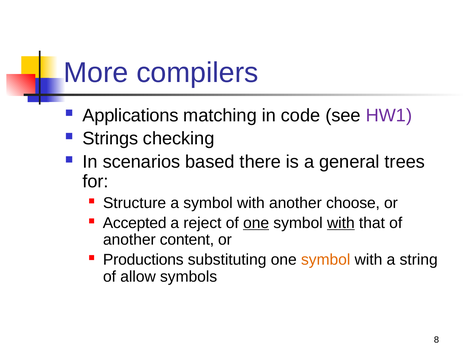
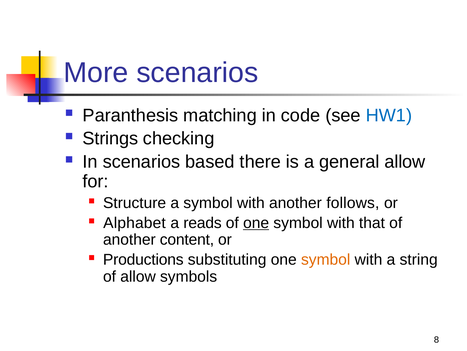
More compilers: compilers -> scenarios
Applications: Applications -> Paranthesis
HW1 colour: purple -> blue
general trees: trees -> allow
choose: choose -> follows
Accepted: Accepted -> Alphabet
reject: reject -> reads
with at (341, 222) underline: present -> none
